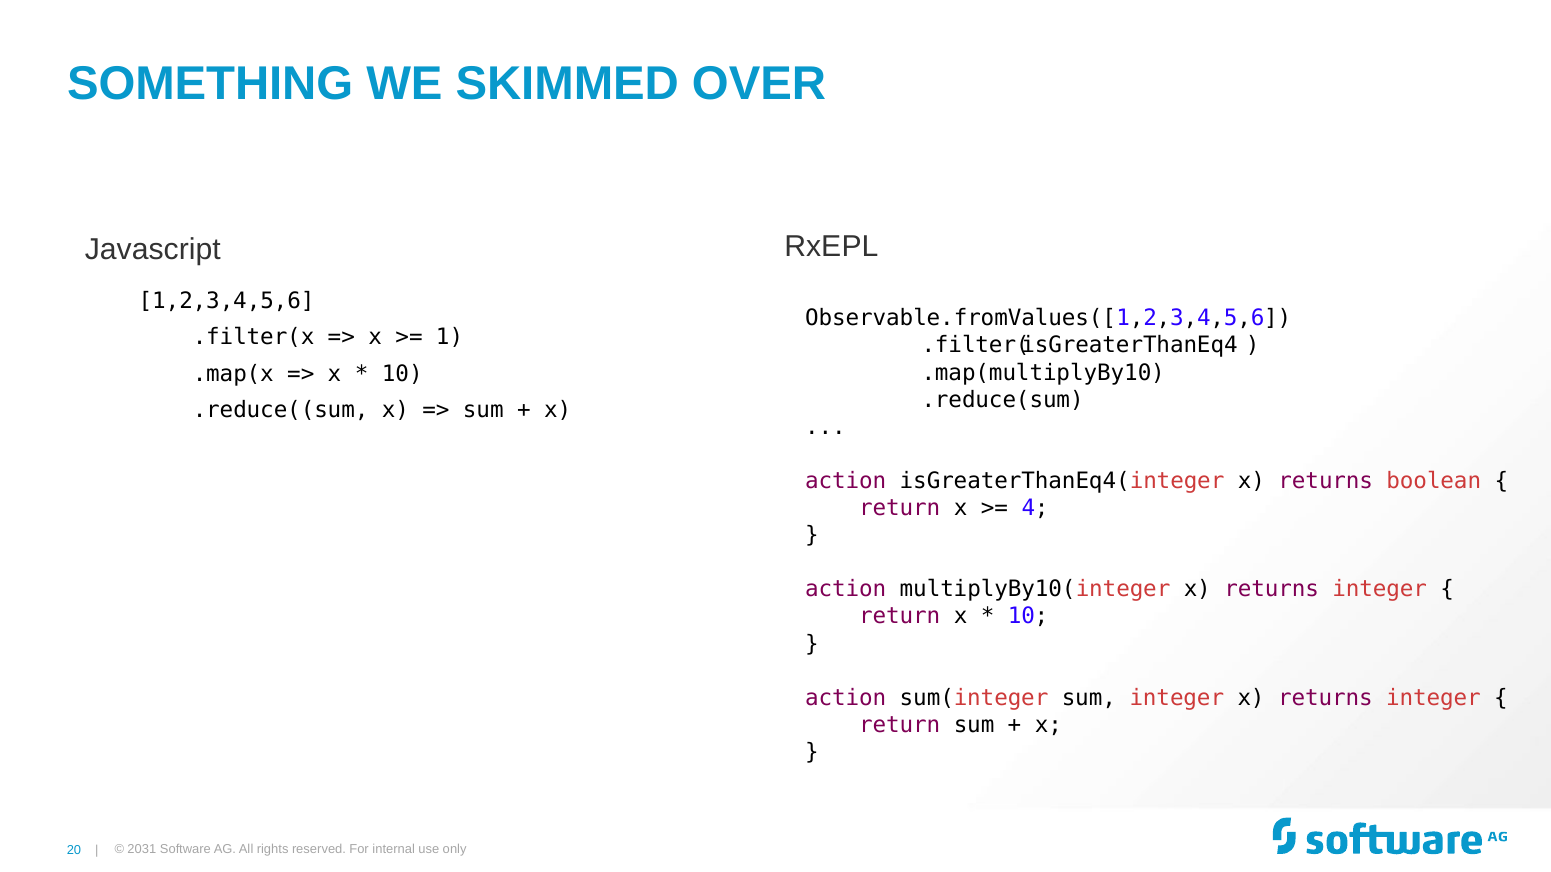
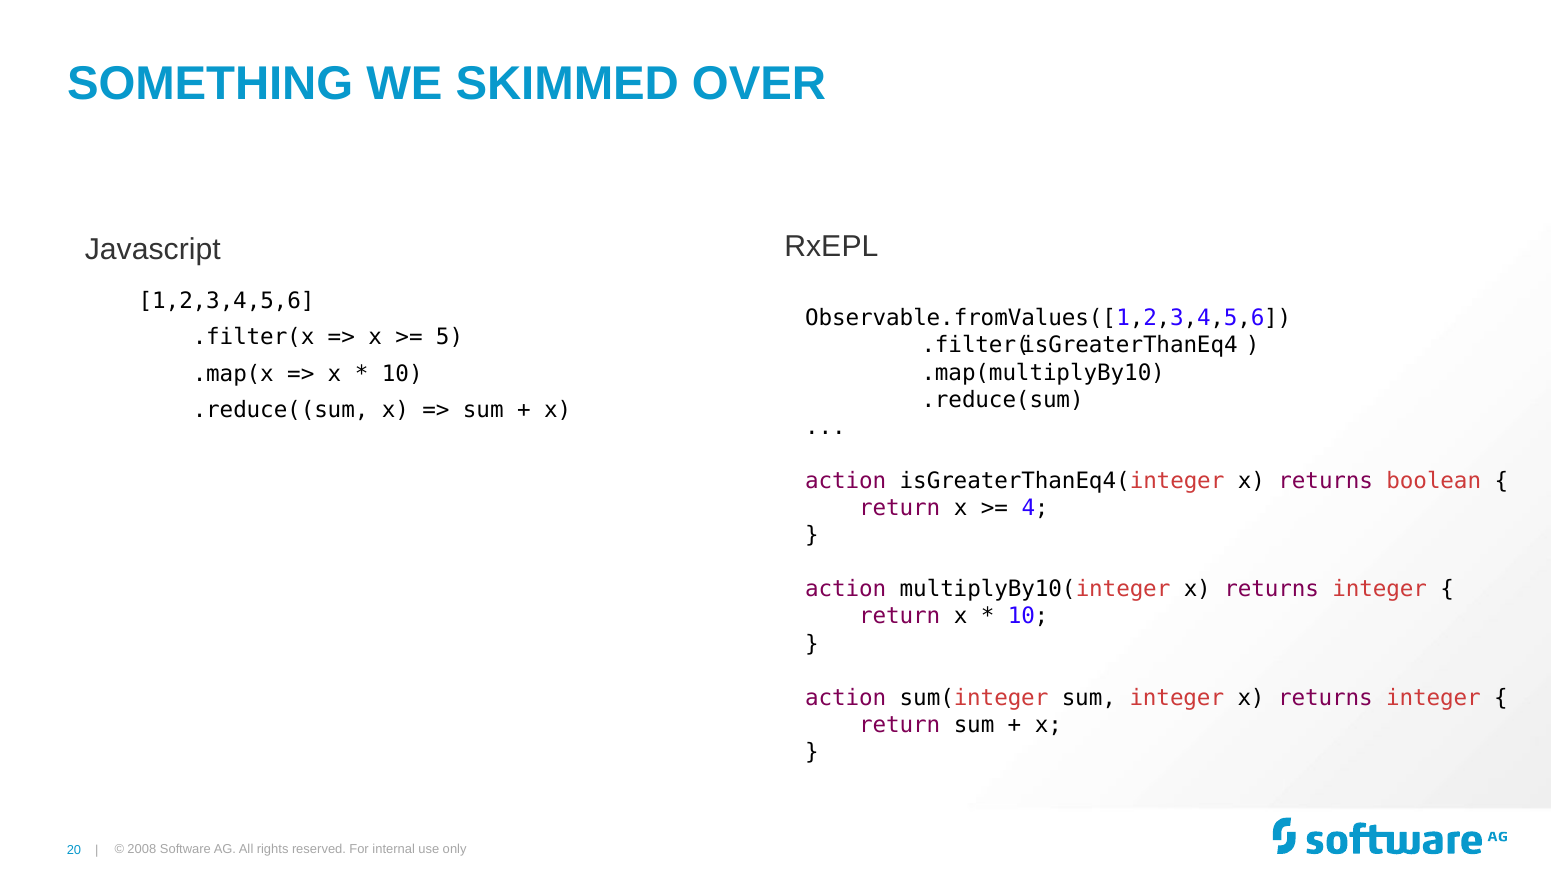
1: 1 -> 5
2031: 2031 -> 2008
